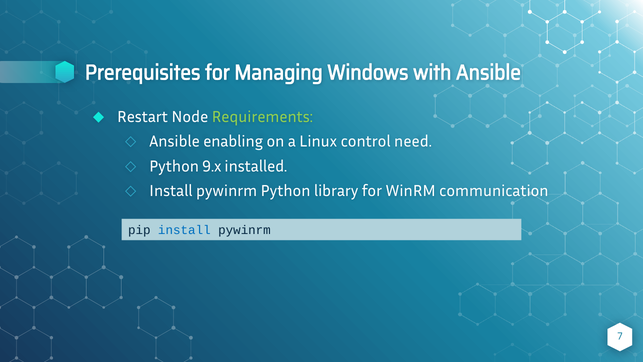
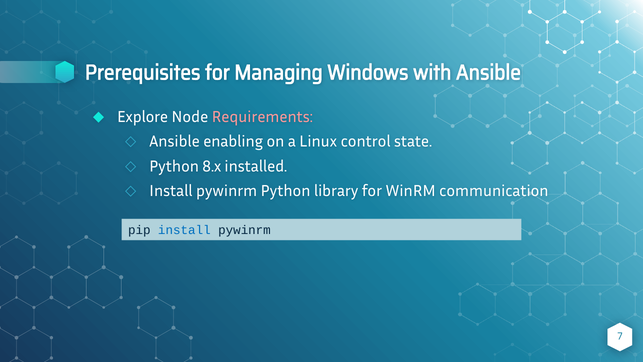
Restart: Restart -> Explore
Requirements colour: light green -> pink
need: need -> state
9.x: 9.x -> 8.x
